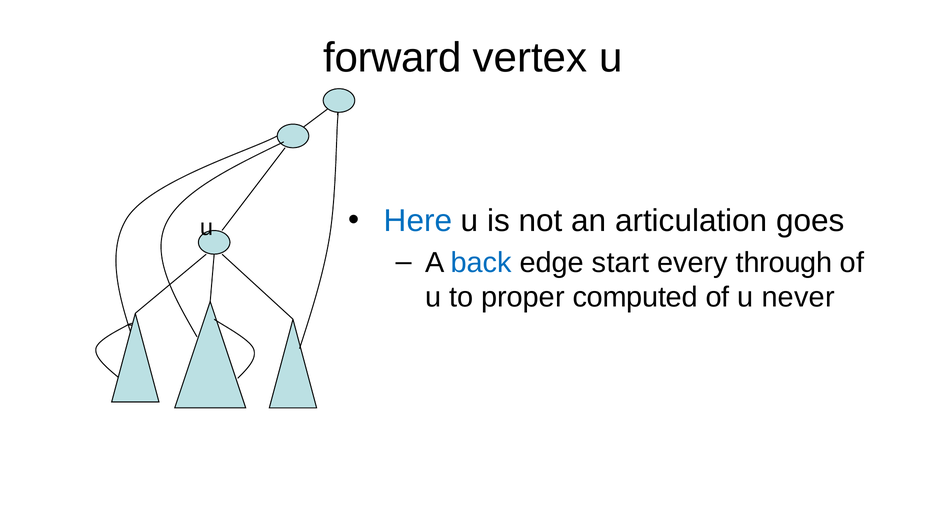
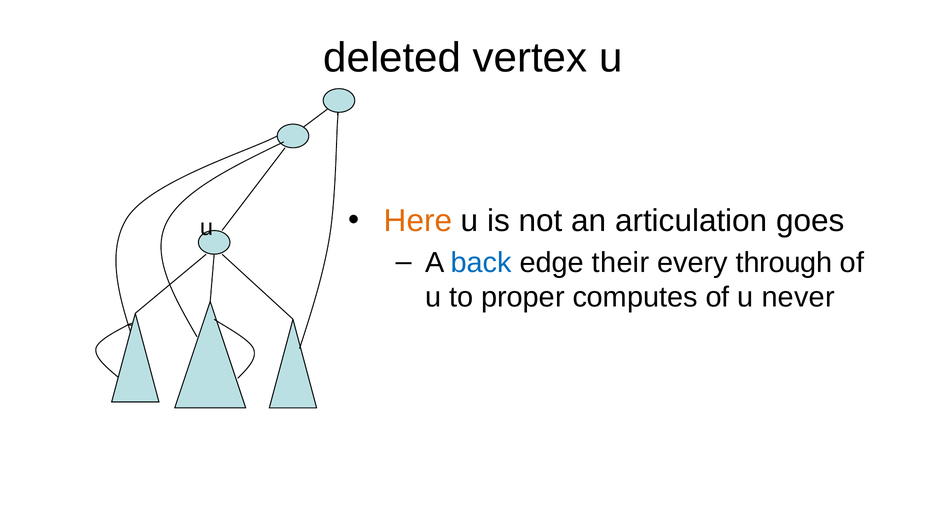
forward: forward -> deleted
Here colour: blue -> orange
start: start -> their
computed: computed -> computes
